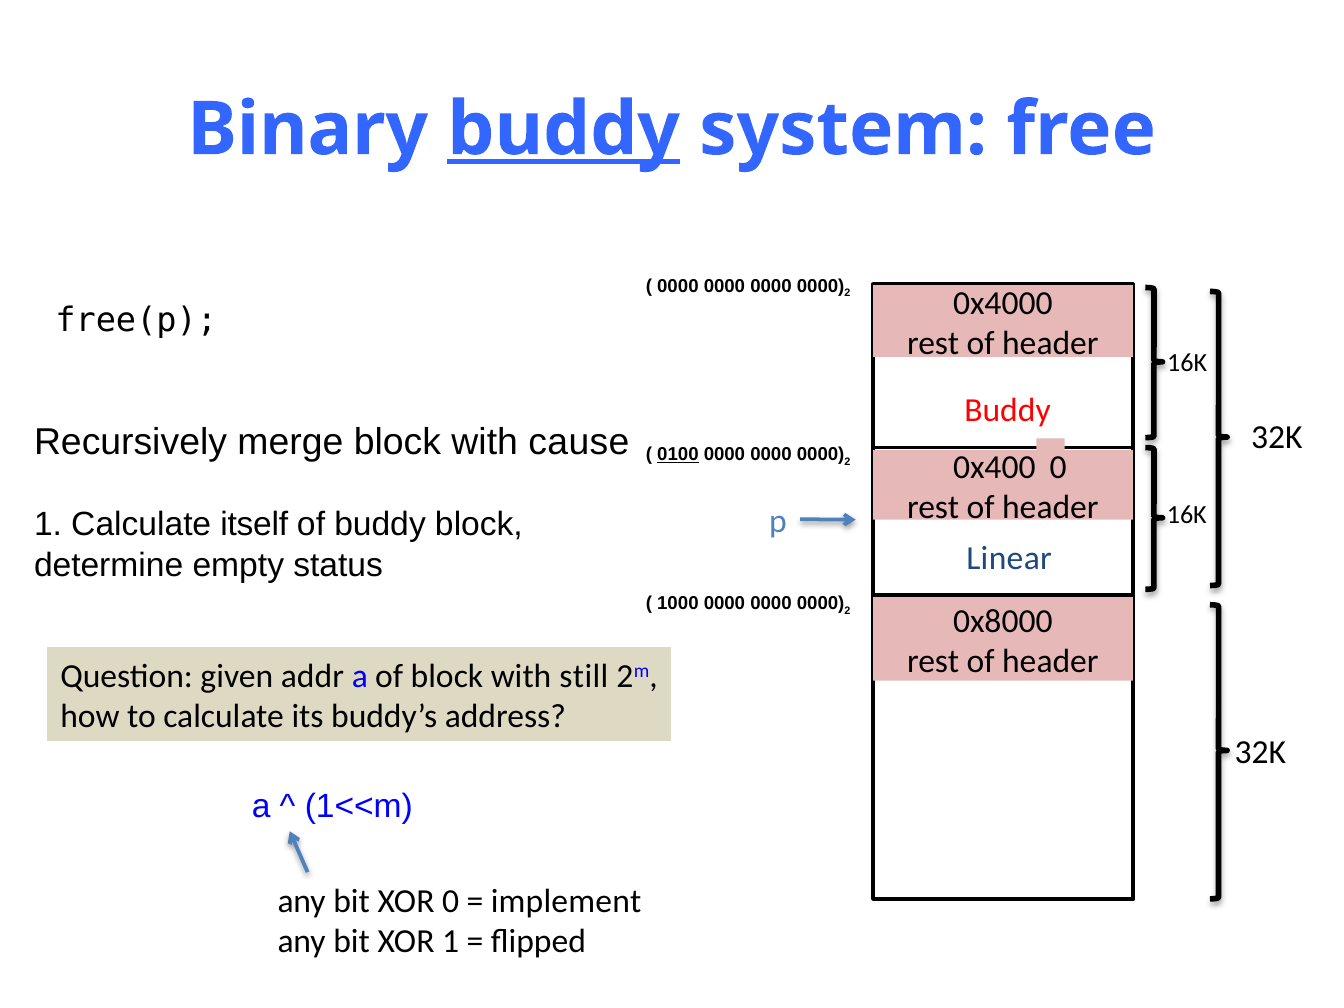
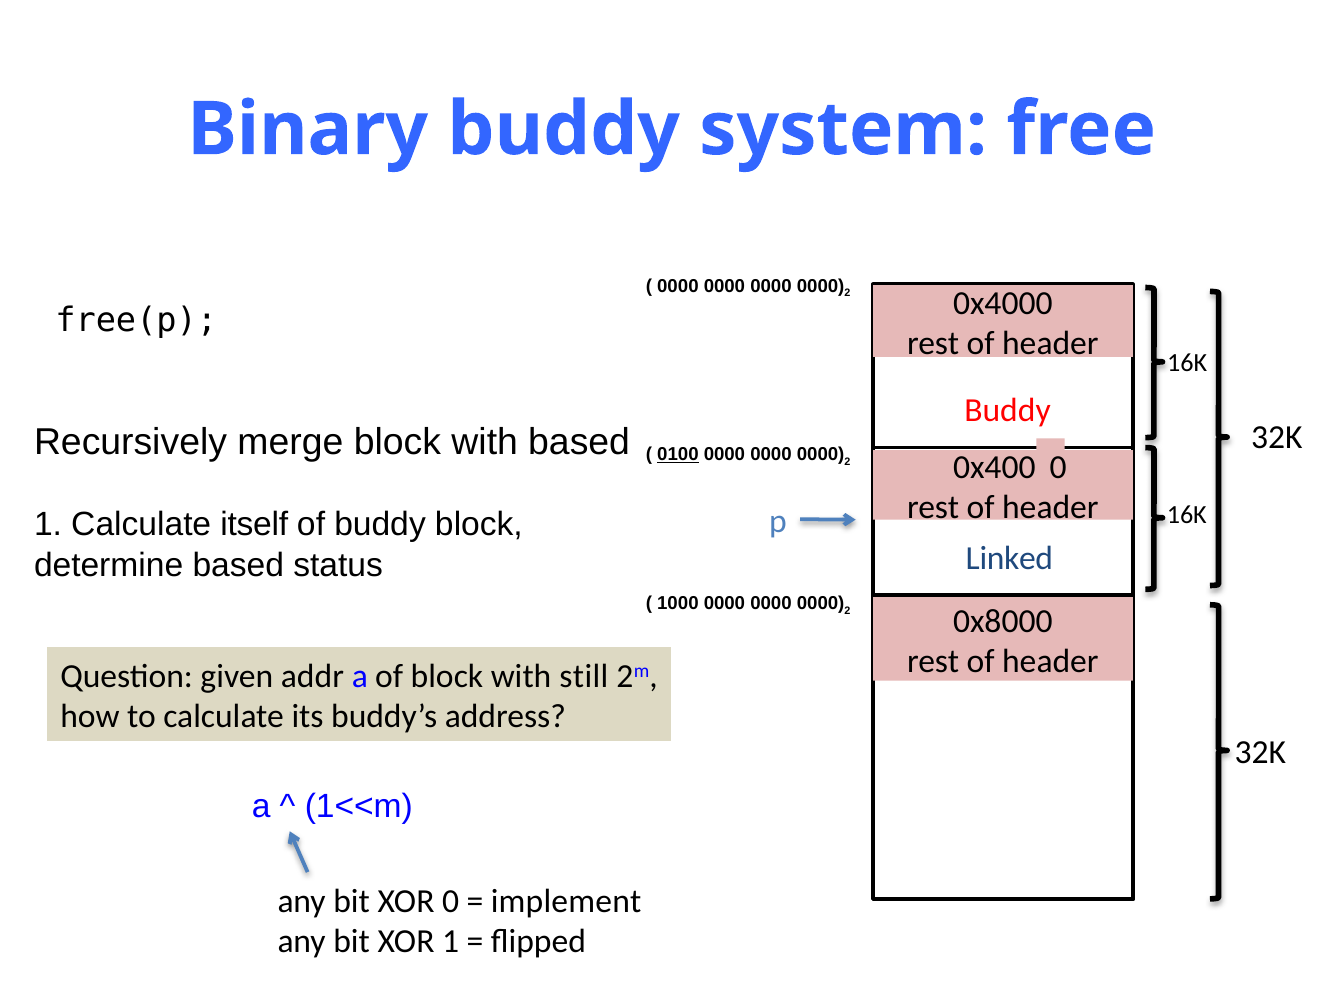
buddy at (564, 130) underline: present -> none
with cause: cause -> based
Linear: Linear -> Linked
determine empty: empty -> based
